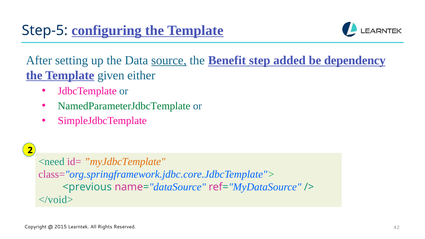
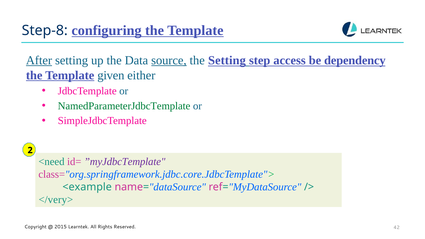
Step-5: Step-5 -> Step-8
After underline: none -> present
the Benefit: Benefit -> Setting
added: added -> access
”myJdbcTemplate colour: orange -> purple
<previous: <previous -> <example
</void>: </void> -> </very>
